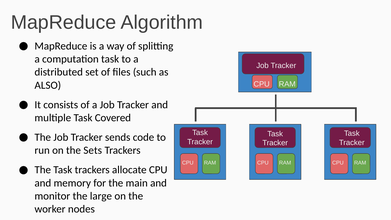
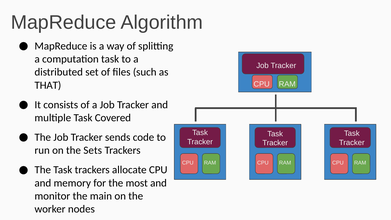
ALSO: ALSO -> THAT
main: main -> most
large: large -> main
